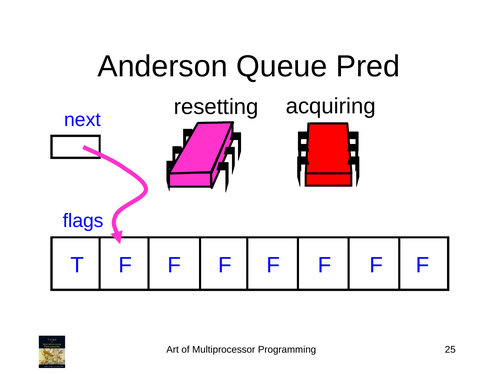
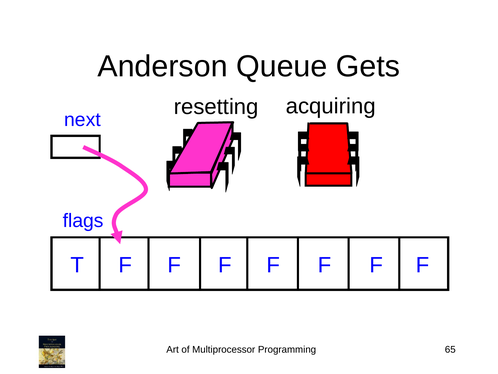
Pred: Pred -> Gets
25: 25 -> 65
